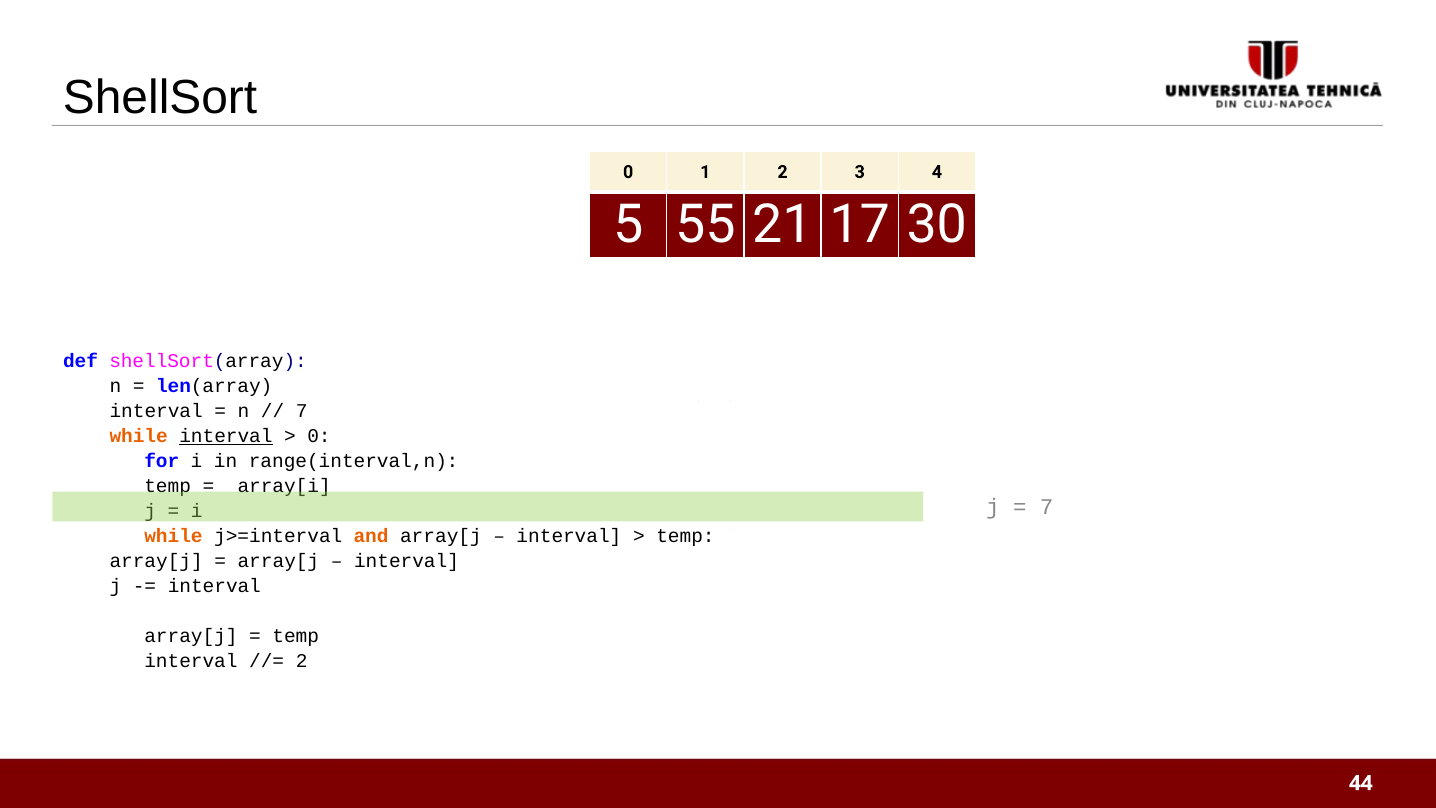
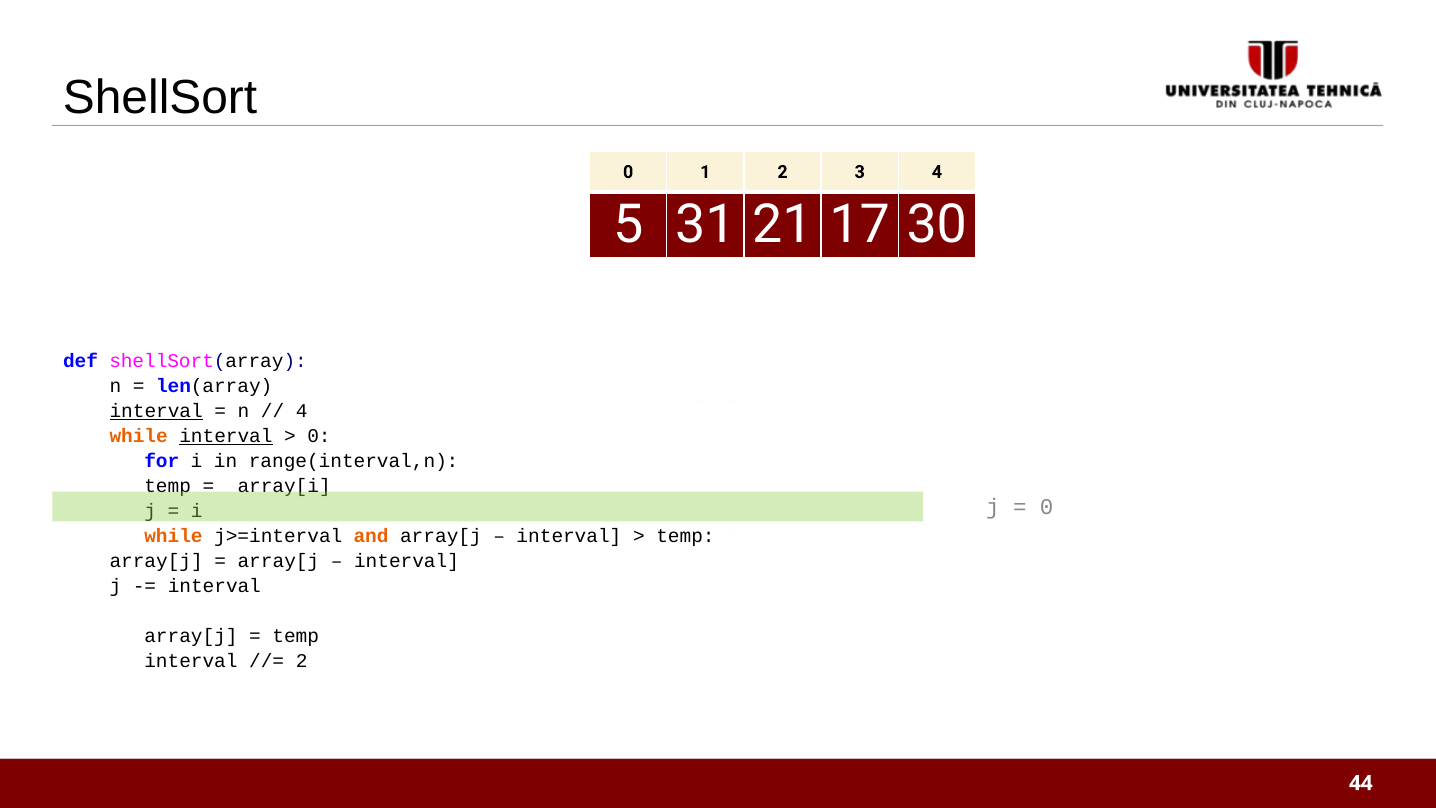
55: 55 -> 31
interval at (156, 411) underline: none -> present
7 at (302, 411): 7 -> 4
7 at (1047, 507): 7 -> 0
